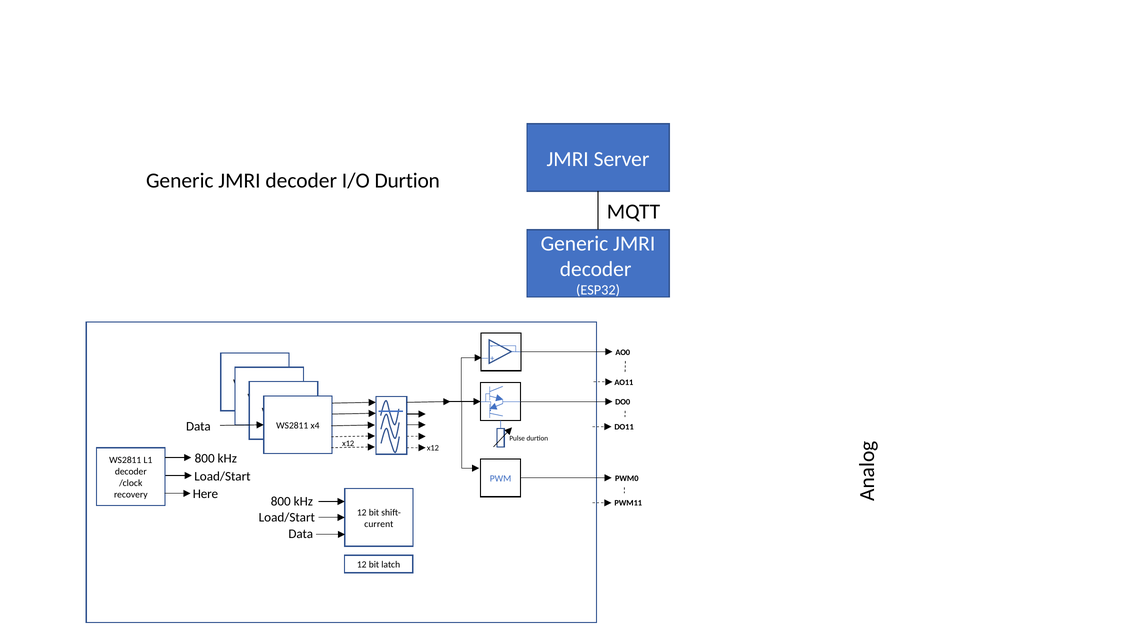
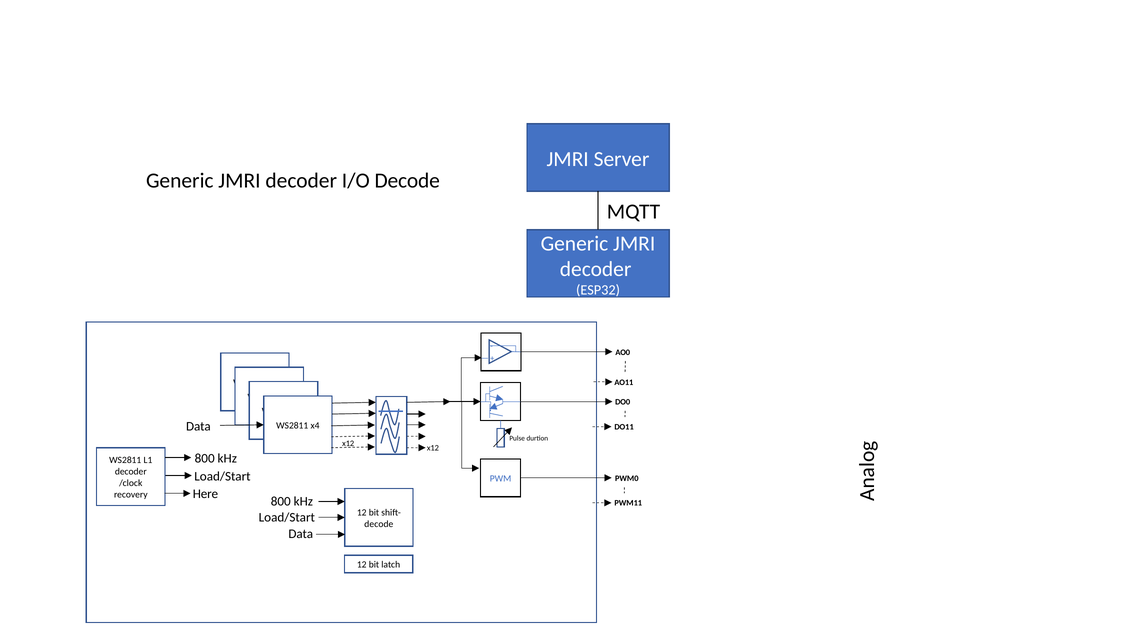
I/O Durtion: Durtion -> Decode
current at (379, 524): current -> decode
